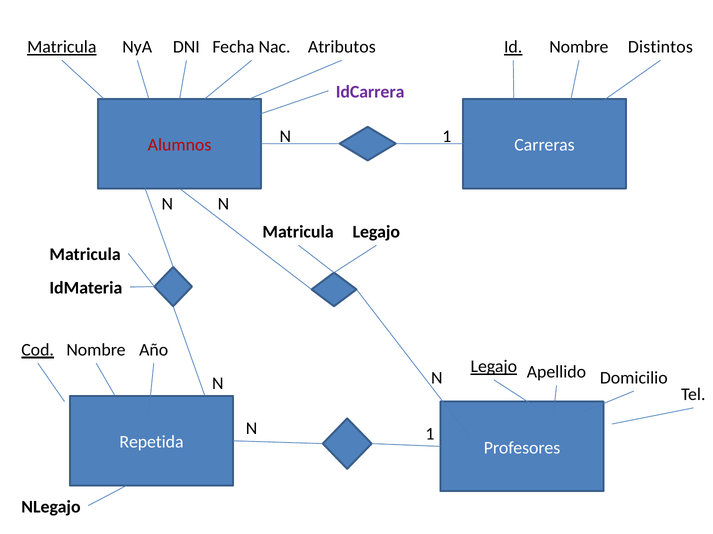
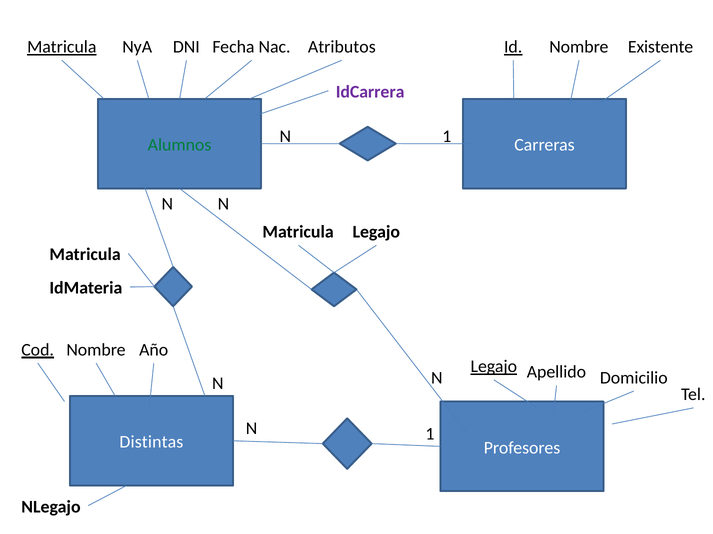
Distintos: Distintos -> Existente
Alumnos colour: red -> green
Repetida: Repetida -> Distintas
